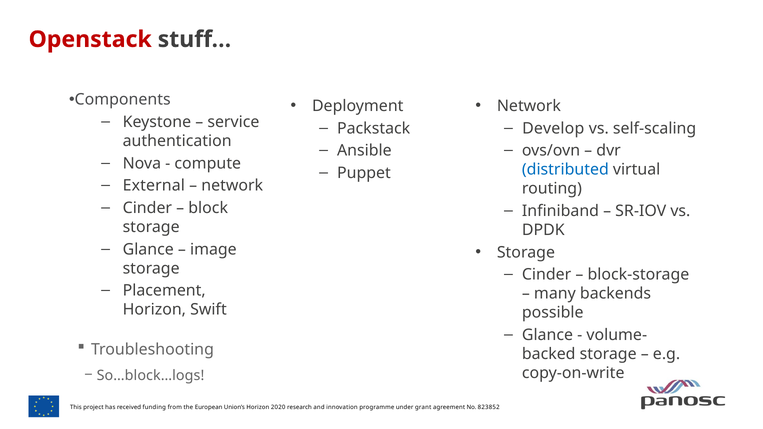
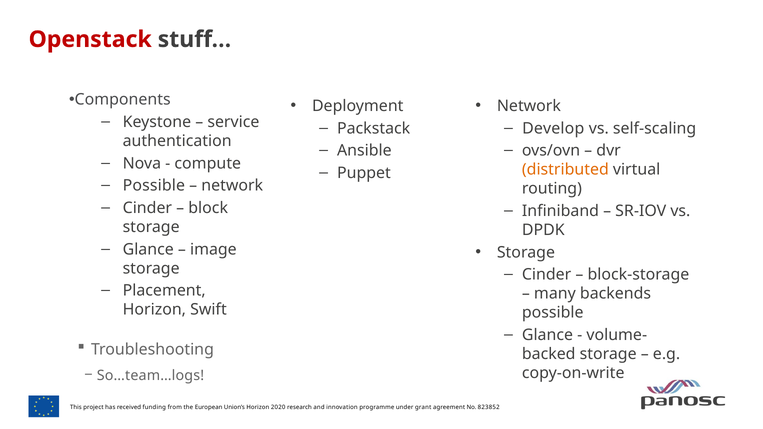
distributed colour: blue -> orange
External at (154, 186): External -> Possible
So…block…logs: So…block…logs -> So…team…logs
